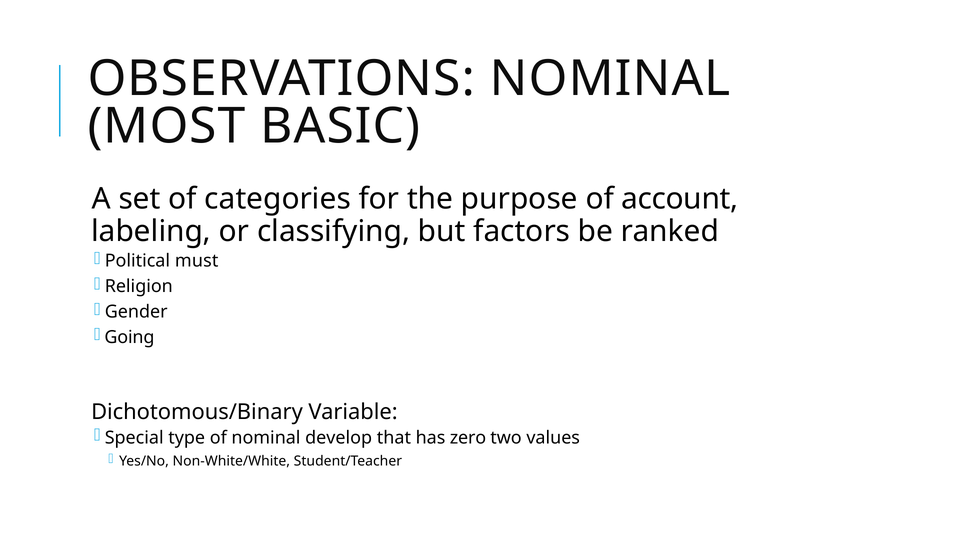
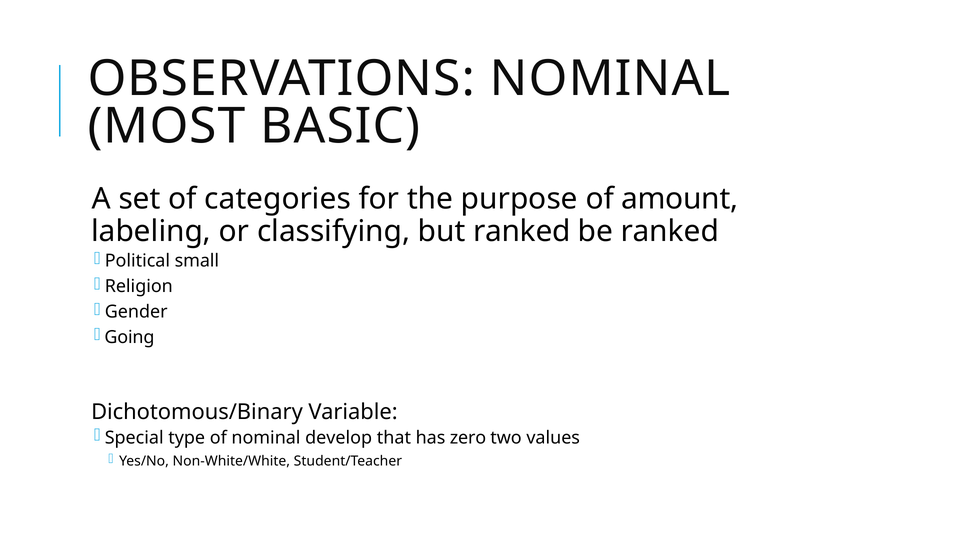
account: account -> amount
but factors: factors -> ranked
must: must -> small
